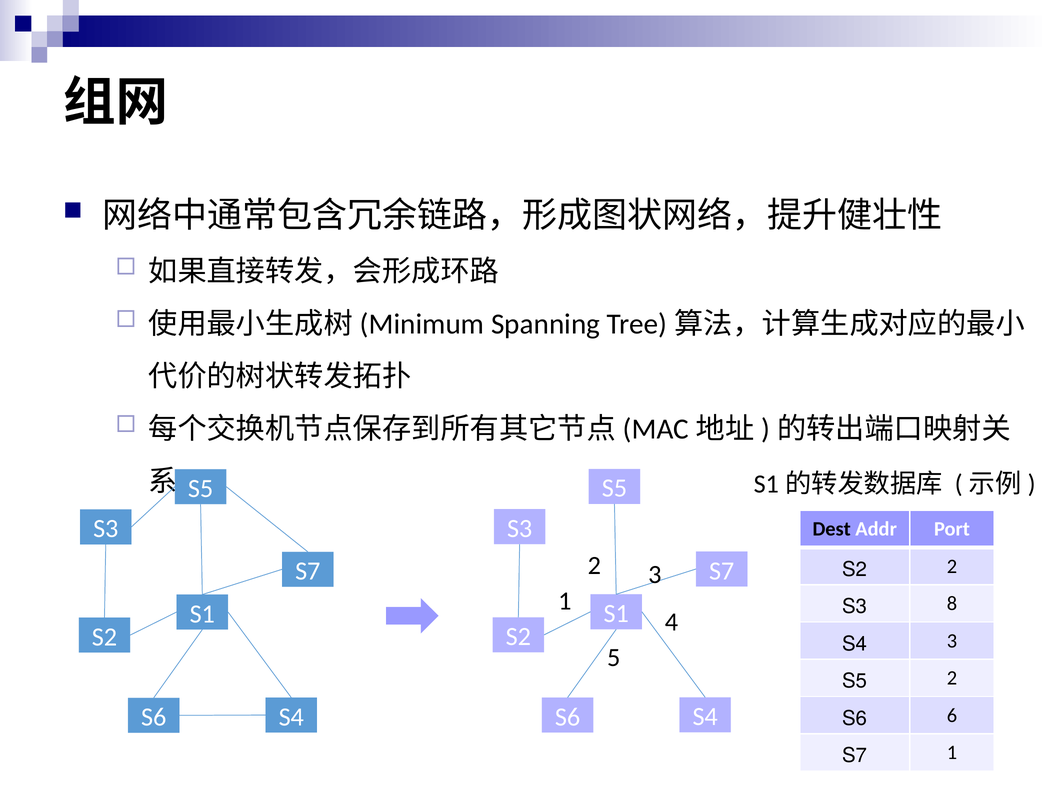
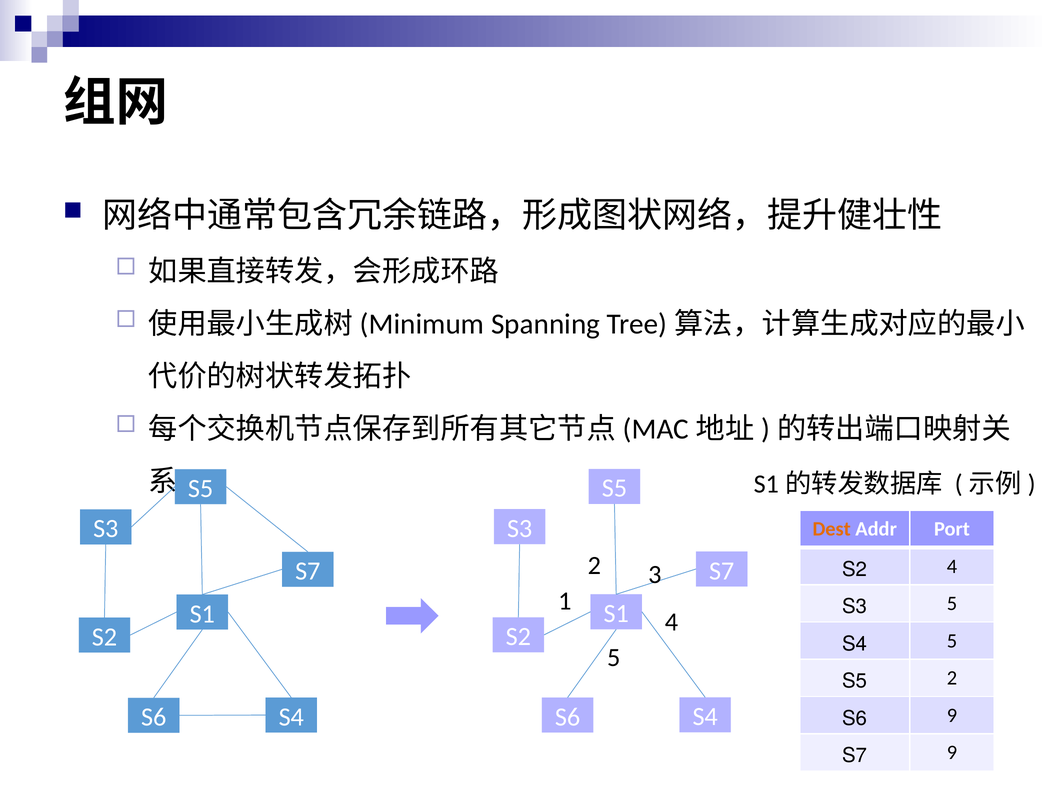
Dest colour: black -> orange
S2 2: 2 -> 4
S3 8: 8 -> 5
S4 3: 3 -> 5
S6 6: 6 -> 9
S7 1: 1 -> 9
